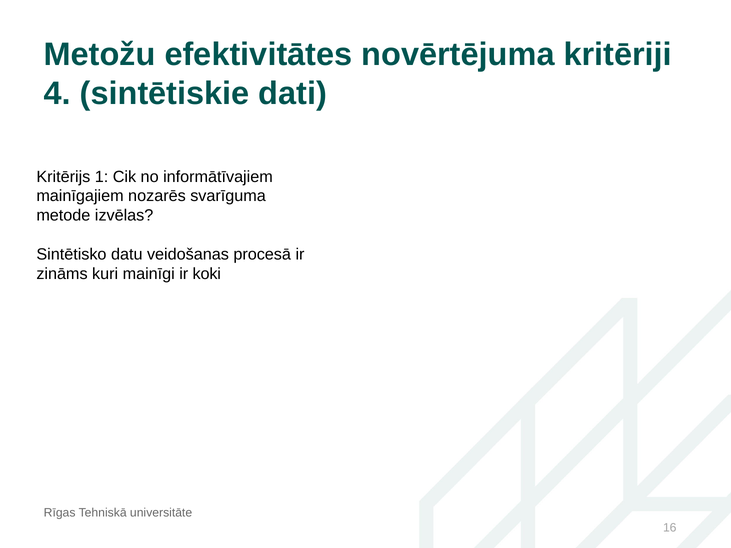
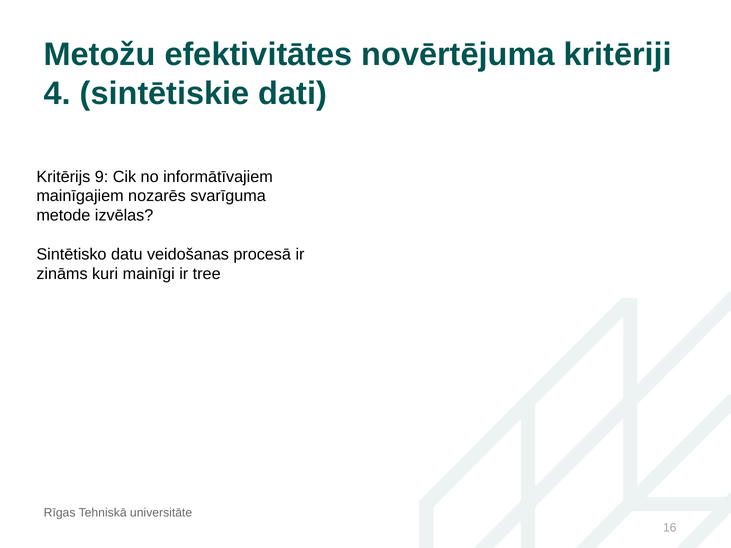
1: 1 -> 9
koki: koki -> tree
